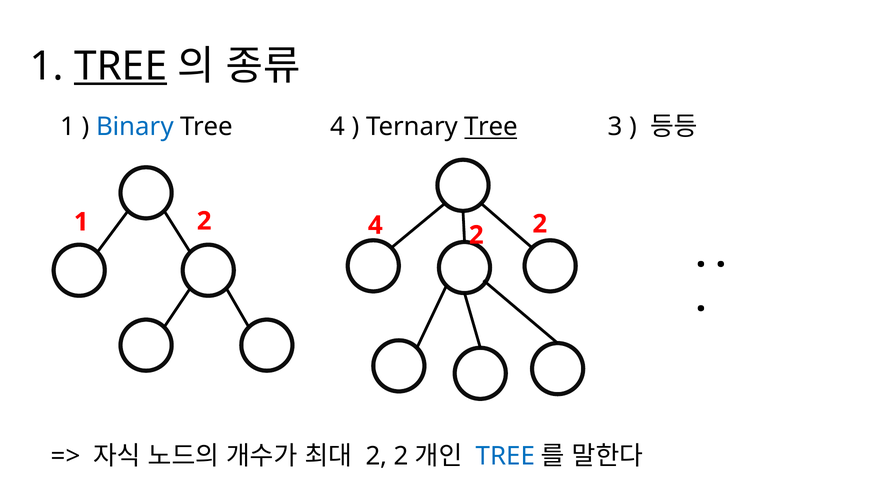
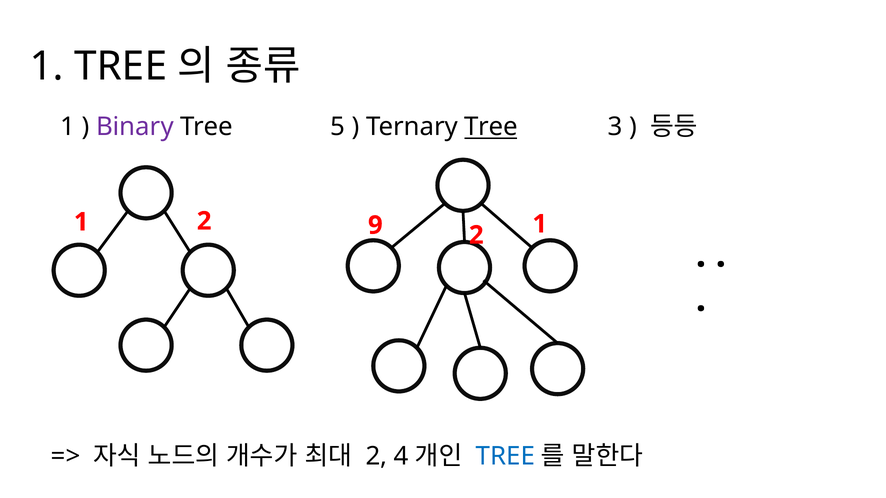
TREE at (121, 66) underline: present -> none
Binary colour: blue -> purple
Tree 4: 4 -> 5
2 4: 4 -> 9
2 at (540, 224): 2 -> 1
2 at (401, 457): 2 -> 4
